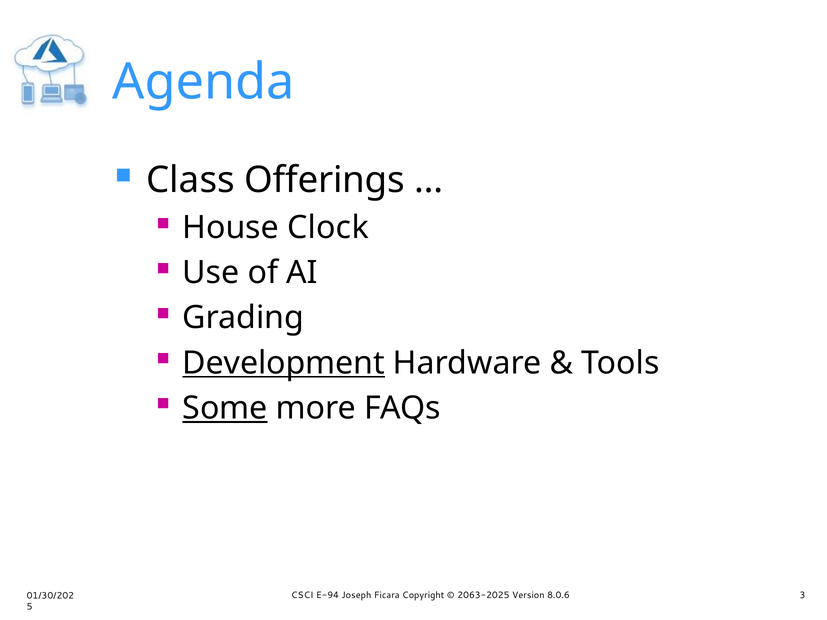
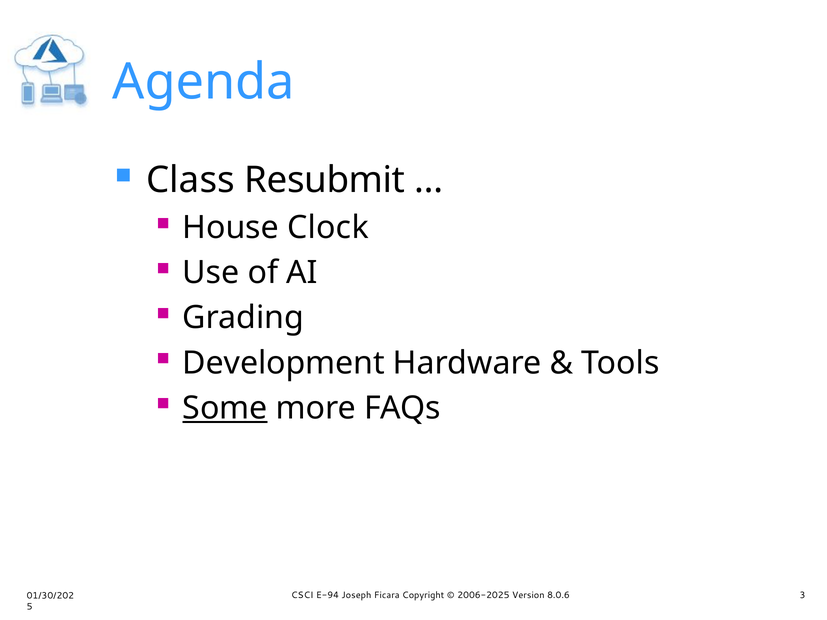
Offerings: Offerings -> Resubmit
Development underline: present -> none
2063-2025: 2063-2025 -> 2006-2025
